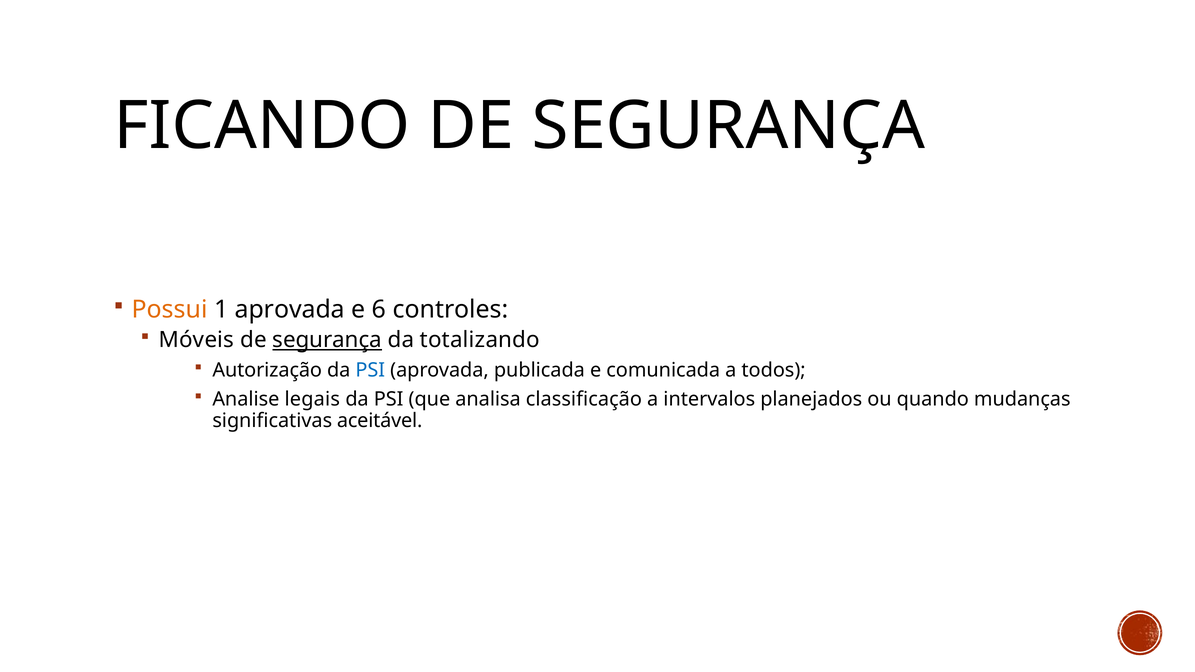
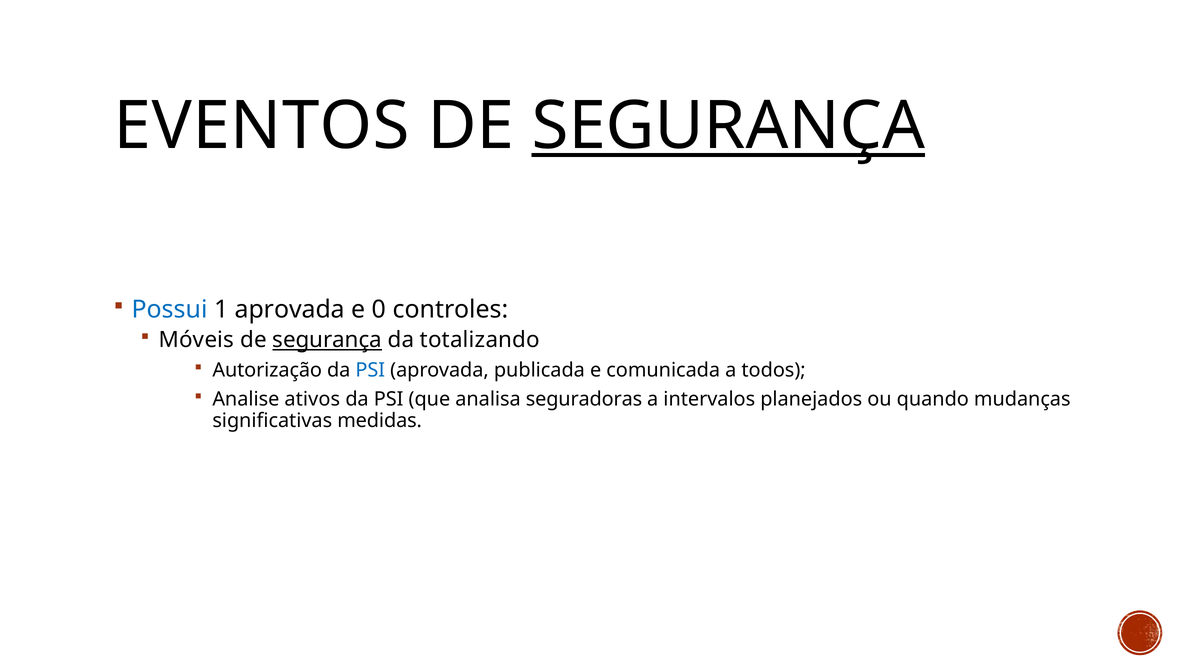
FICANDO: FICANDO -> EVENTOS
SEGURANÇA at (728, 126) underline: none -> present
Possui colour: orange -> blue
6: 6 -> 0
legais: legais -> ativos
classificação: classificação -> seguradoras
aceitável: aceitável -> medidas
